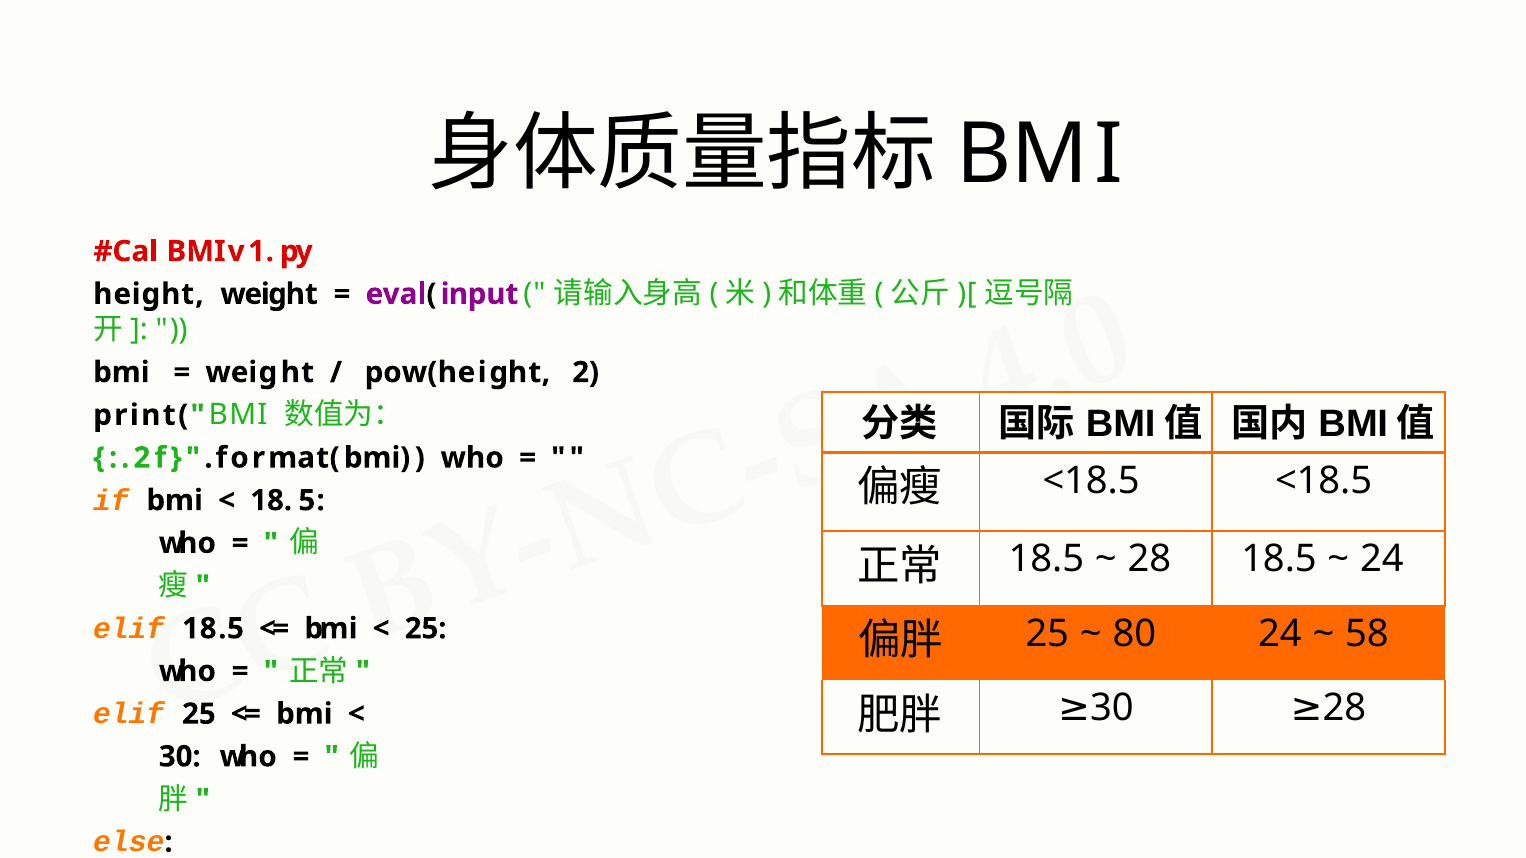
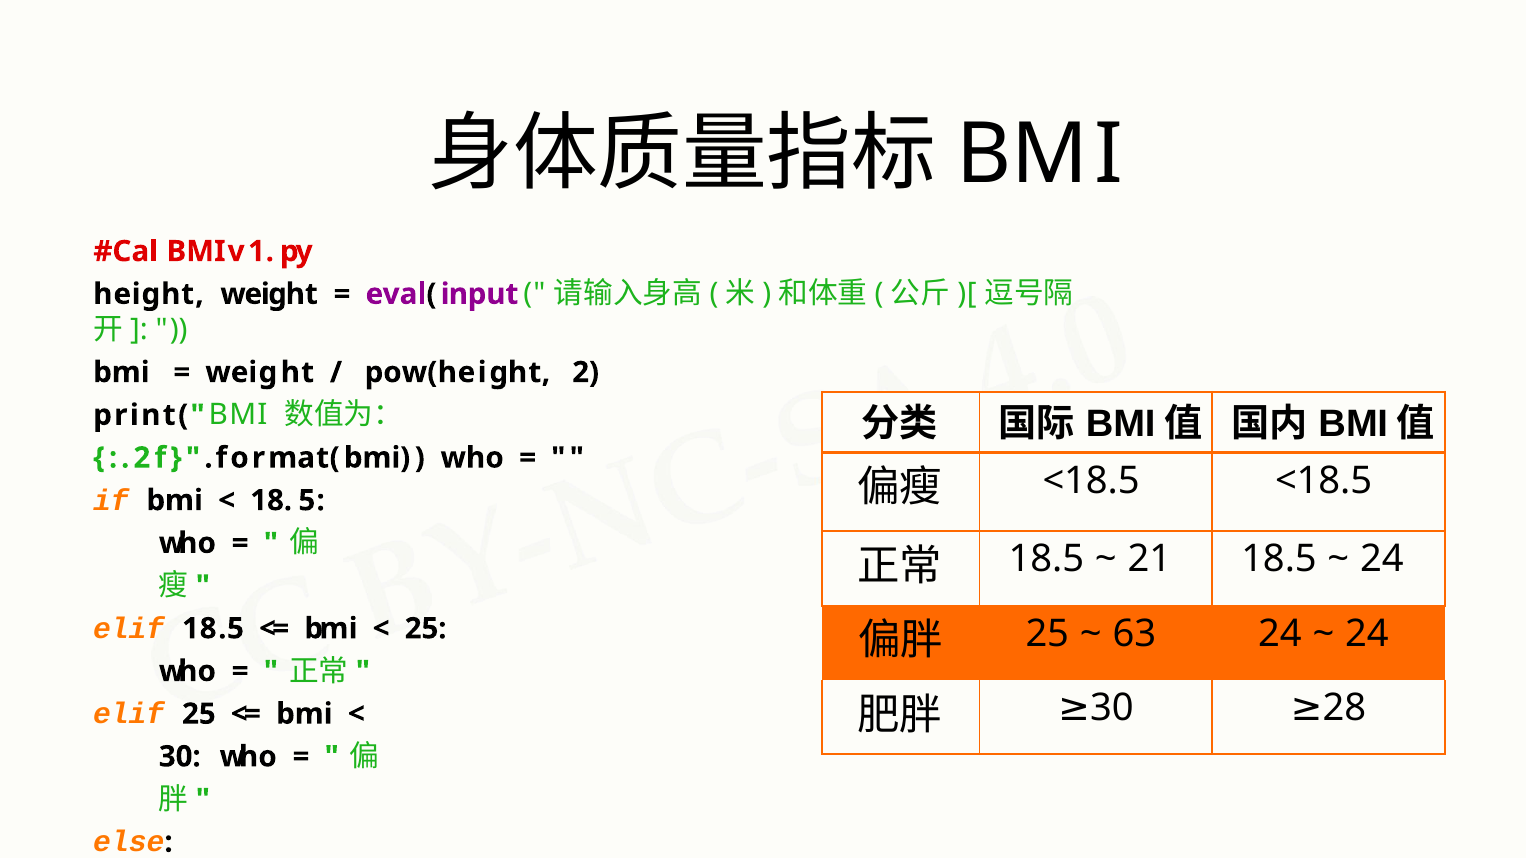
28 at (1149, 560): 28 -> 21
80: 80 -> 63
58 at (1367, 634): 58 -> 24
